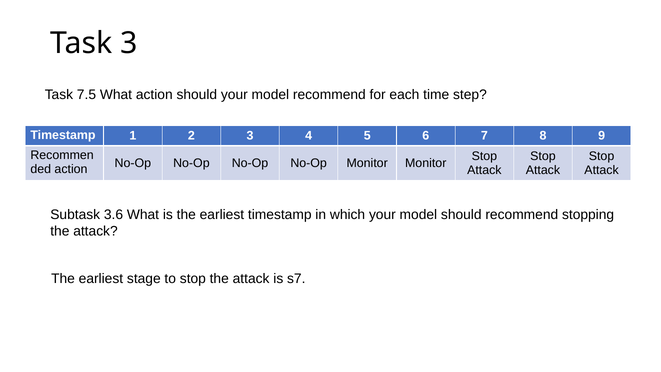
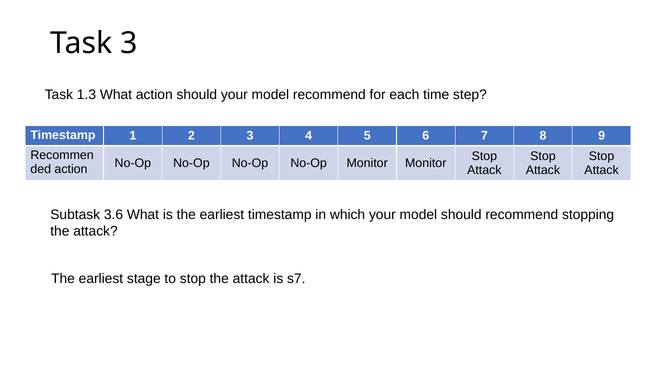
7.5: 7.5 -> 1.3
